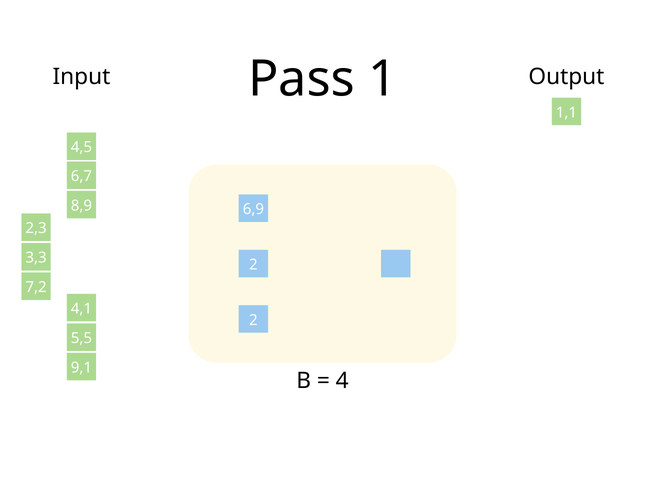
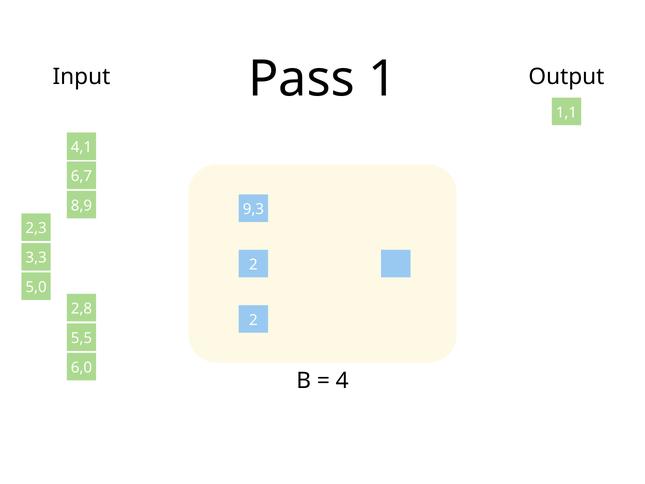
4,5: 4,5 -> 4,1
6,9: 6,9 -> 9,3
7,2: 7,2 -> 5,0
4,1: 4,1 -> 2,8
9,1: 9,1 -> 6,0
